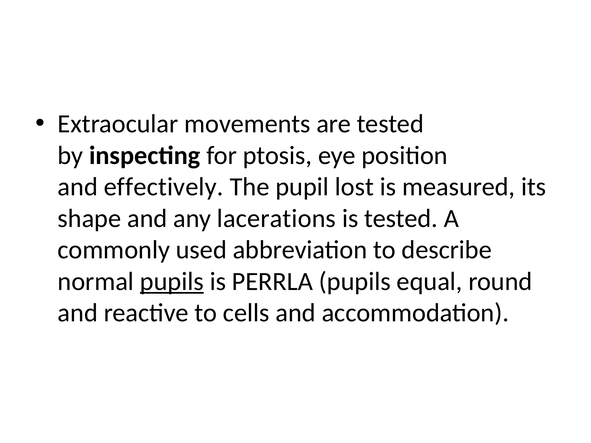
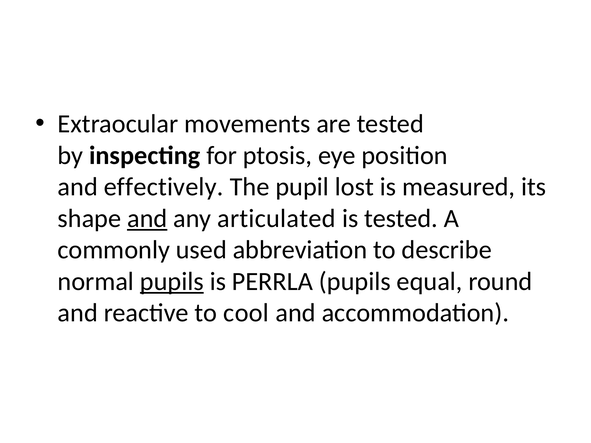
and at (147, 219) underline: none -> present
lacerations: lacerations -> articulated
cells: cells -> cool
